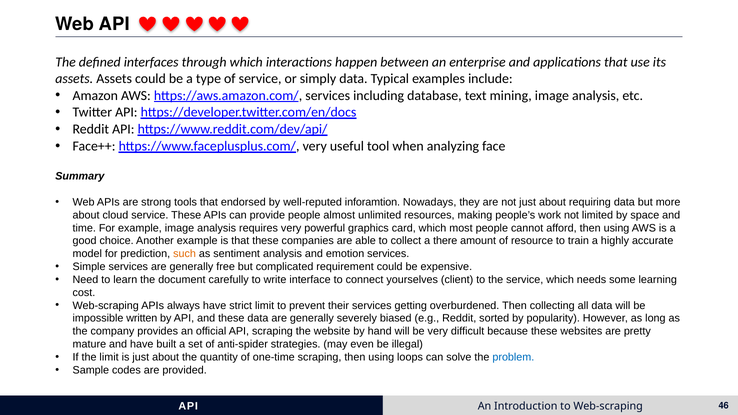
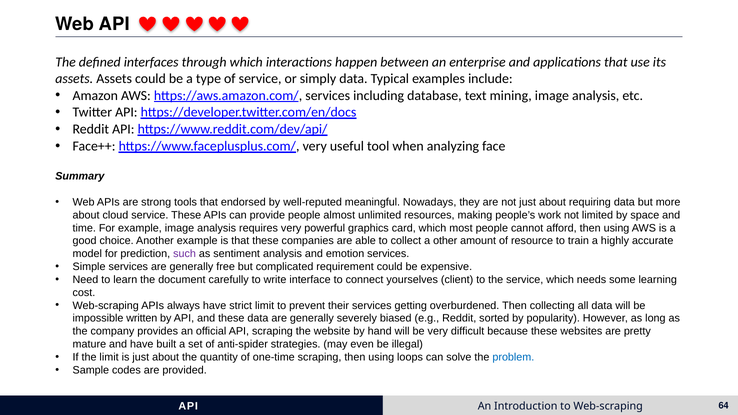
inforamtion: inforamtion -> meaningful
there: there -> other
such colour: orange -> purple
46: 46 -> 64
